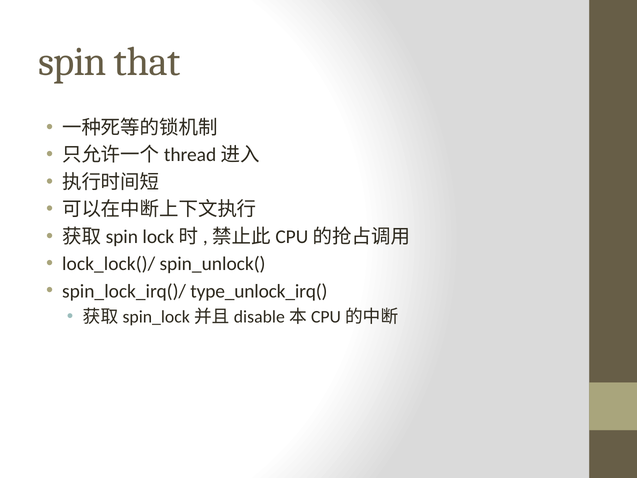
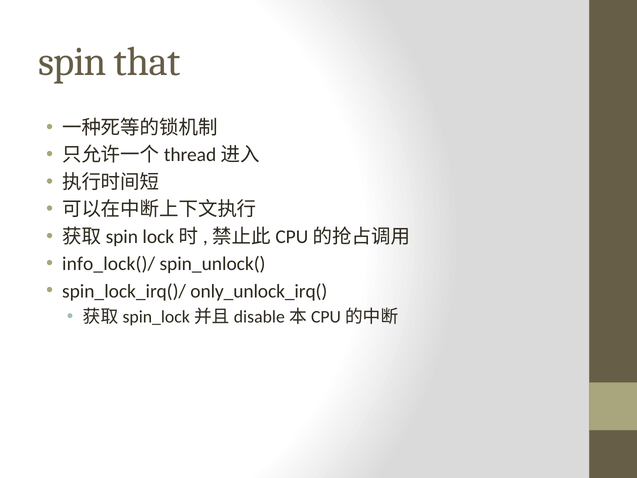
lock_lock()/: lock_lock()/ -> info_lock()/
type_unlock_irq(: type_unlock_irq( -> only_unlock_irq(
